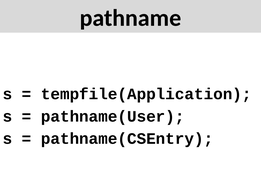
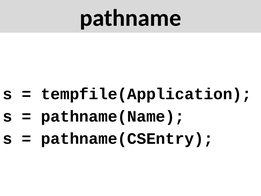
pathname(User: pathname(User -> pathname(Name
